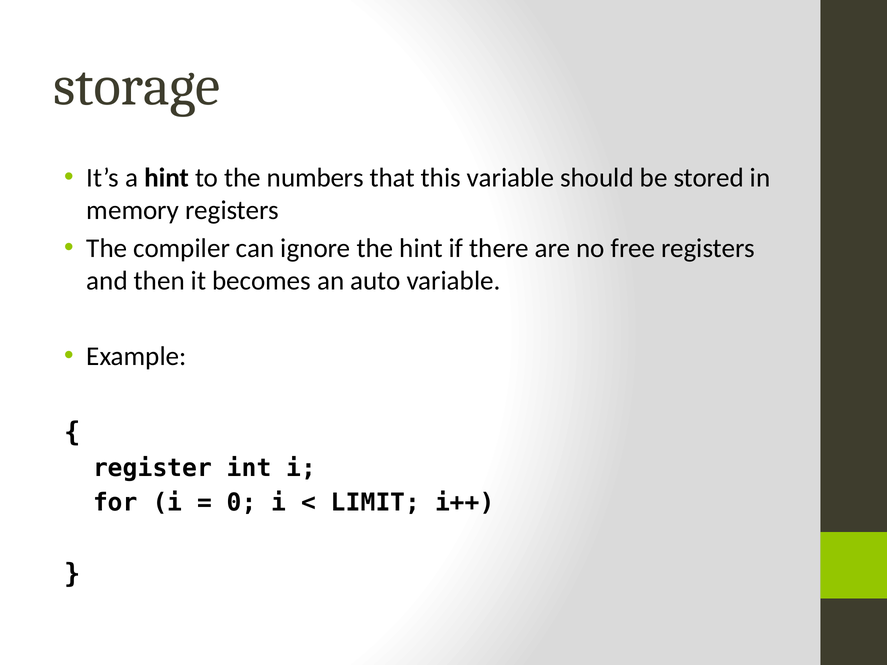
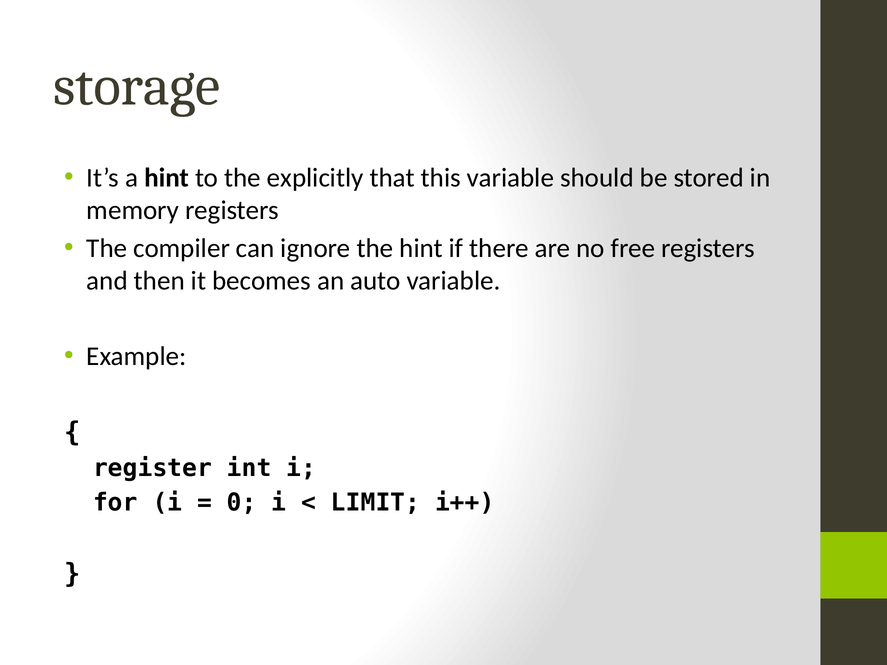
numbers: numbers -> explicitly
